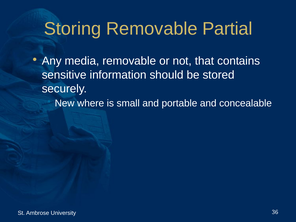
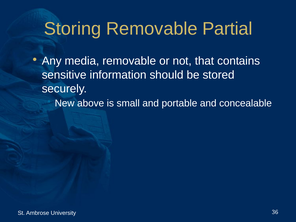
where: where -> above
